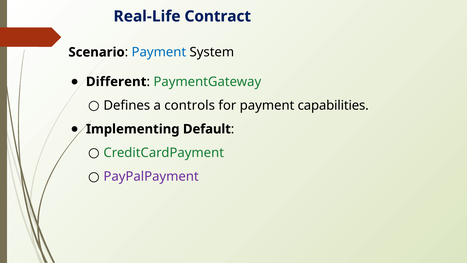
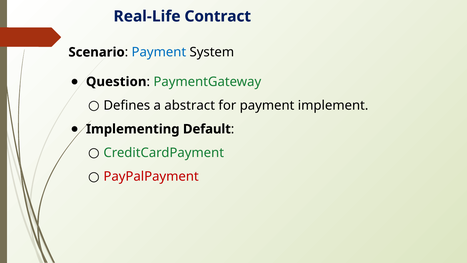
Different: Different -> Question
controls: controls -> abstract
capabilities: capabilities -> implement
PayPalPayment colour: purple -> red
